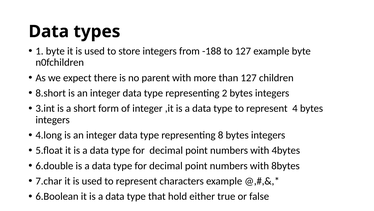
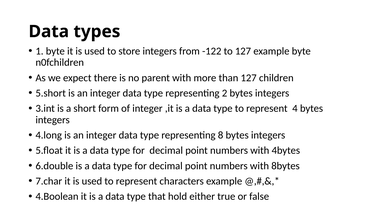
-188: -188 -> -122
8.short: 8.short -> 5.short
6.Boolean: 6.Boolean -> 4.Boolean
